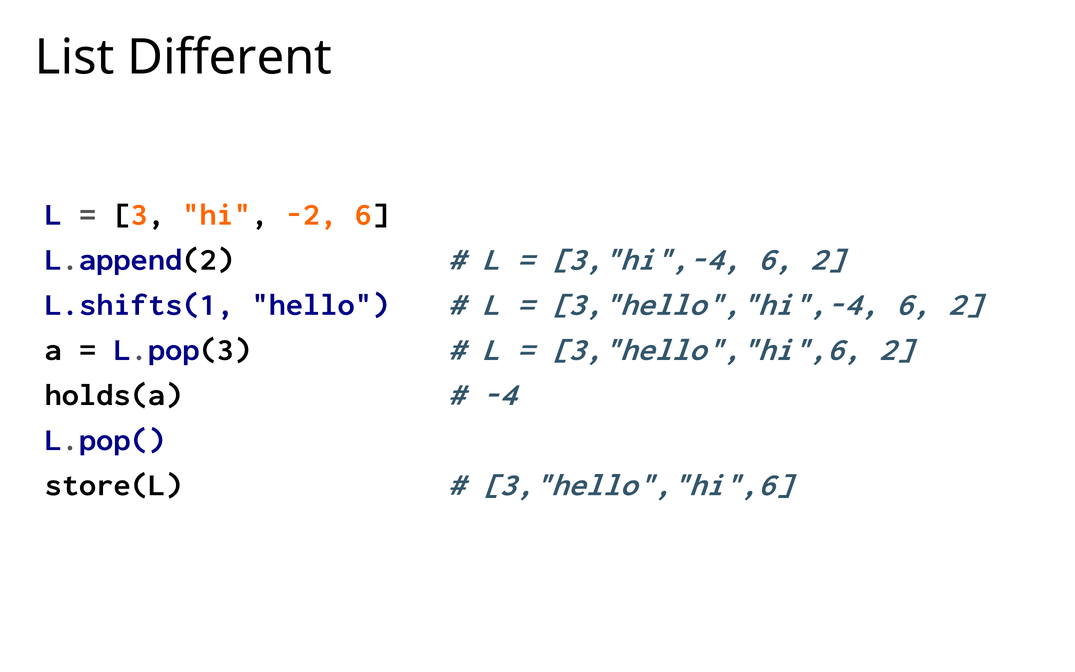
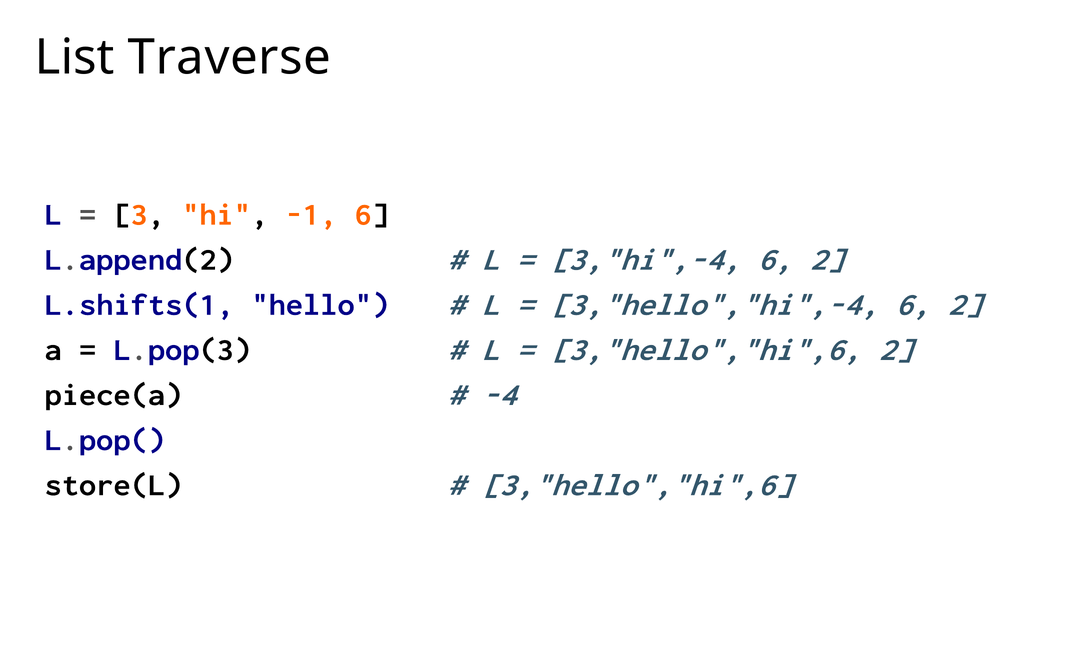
Different: Different -> Traverse
-2: -2 -> -1
holds(a: holds(a -> piece(a
